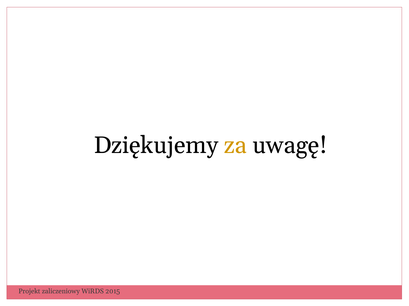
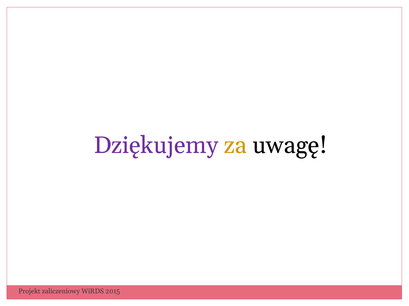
Dziękujemy colour: black -> purple
